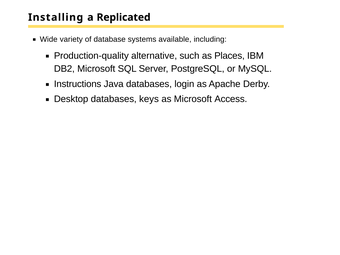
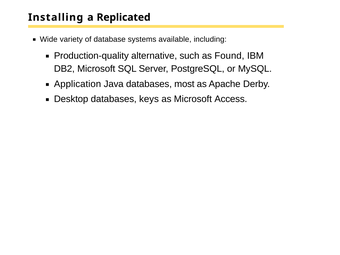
Places: Places -> Found
Instructions: Instructions -> Application
login: login -> most
